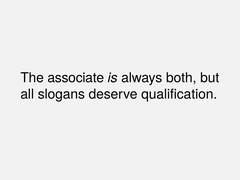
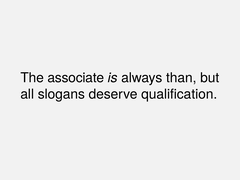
both: both -> than
